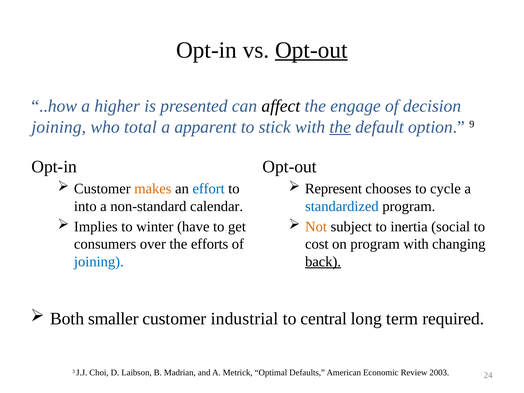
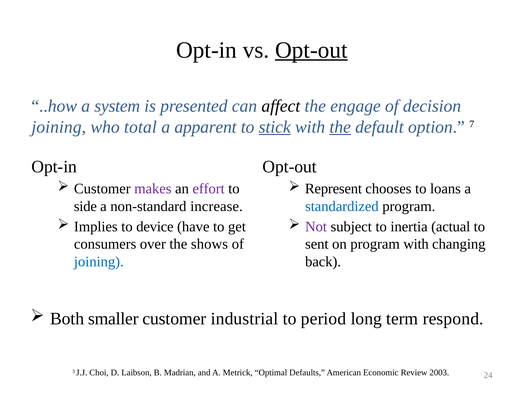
higher: higher -> system
stick underline: none -> present
9: 9 -> 7
makes colour: orange -> purple
effort colour: blue -> purple
cycle: cycle -> loans
into: into -> side
calendar: calendar -> increase
winter: winter -> device
Not colour: orange -> purple
social: social -> actual
efforts: efforts -> shows
cost: cost -> sent
back underline: present -> none
central: central -> period
required: required -> respond
